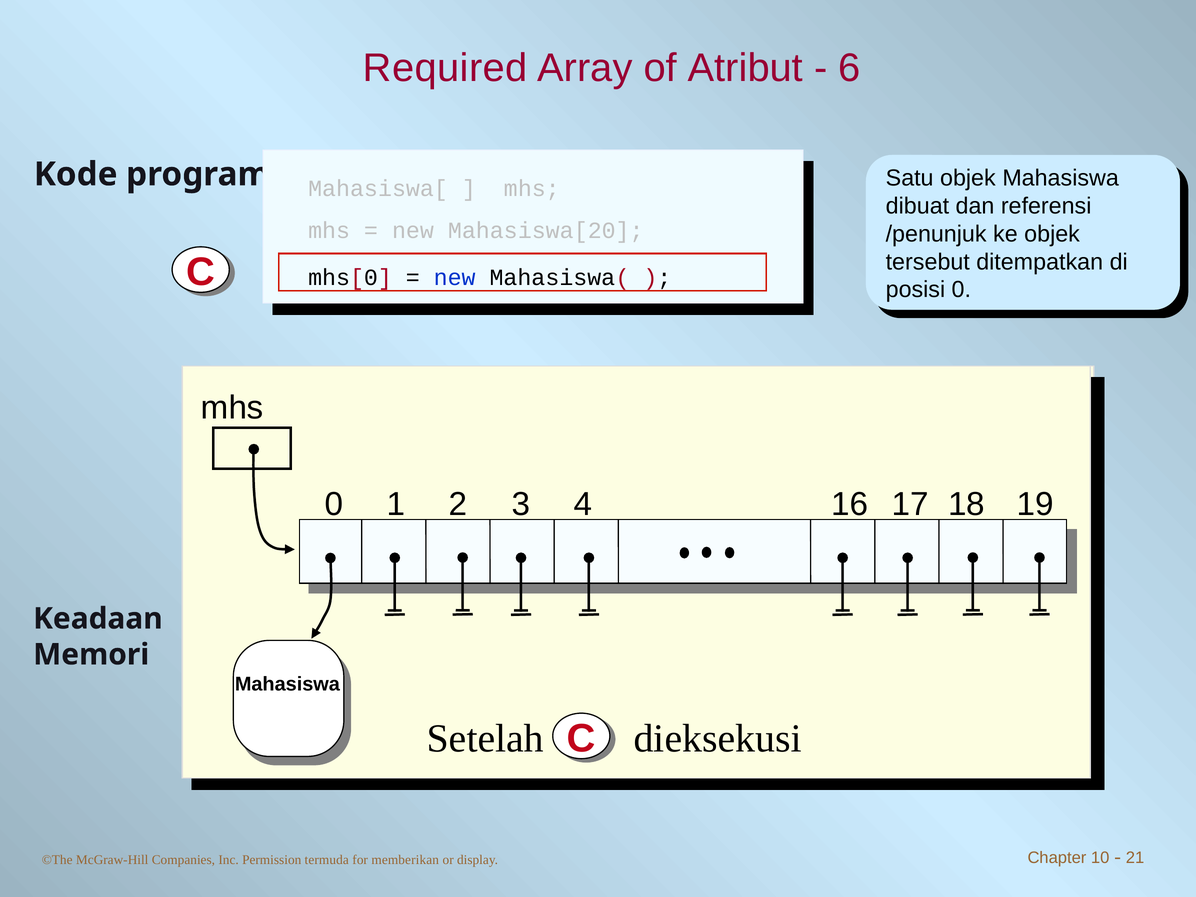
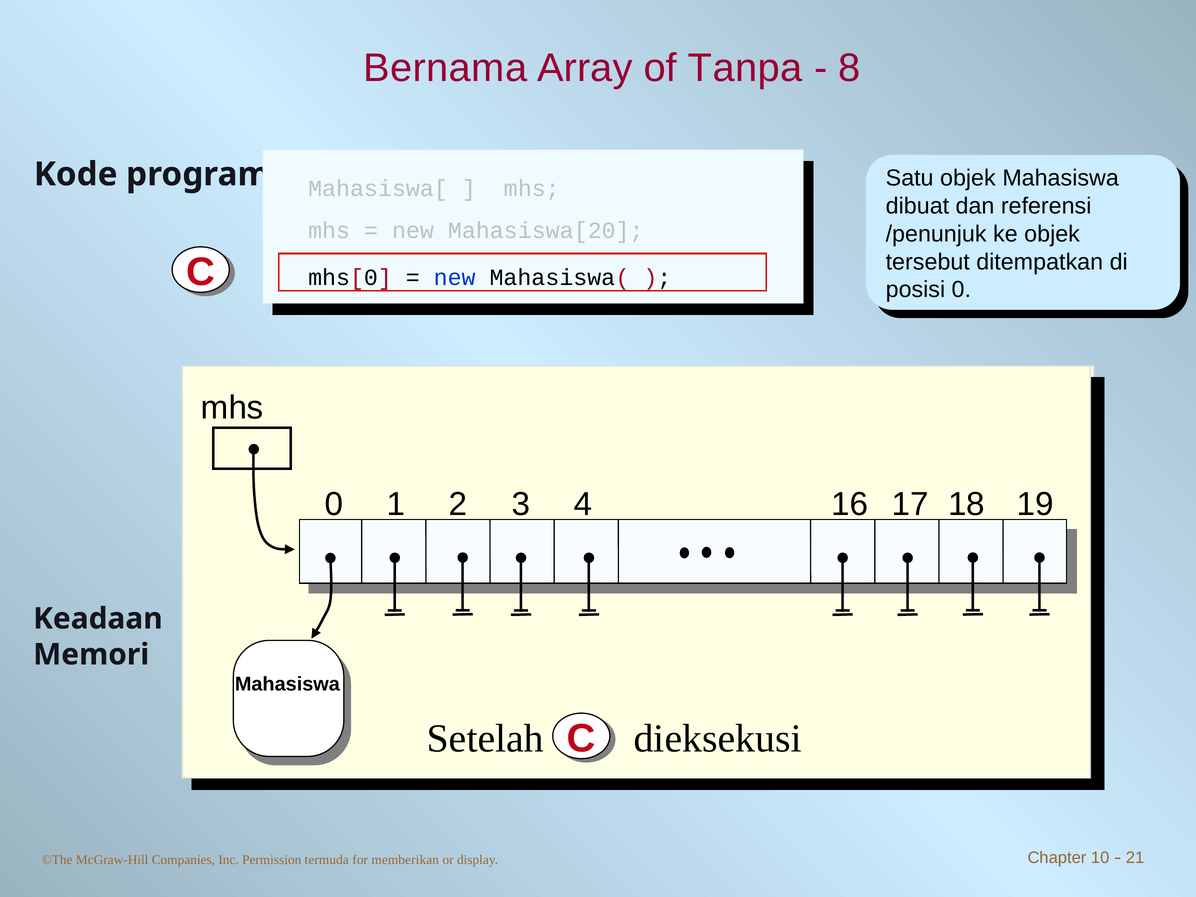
Required: Required -> Bernama
Atribut: Atribut -> Tanpa
6: 6 -> 8
